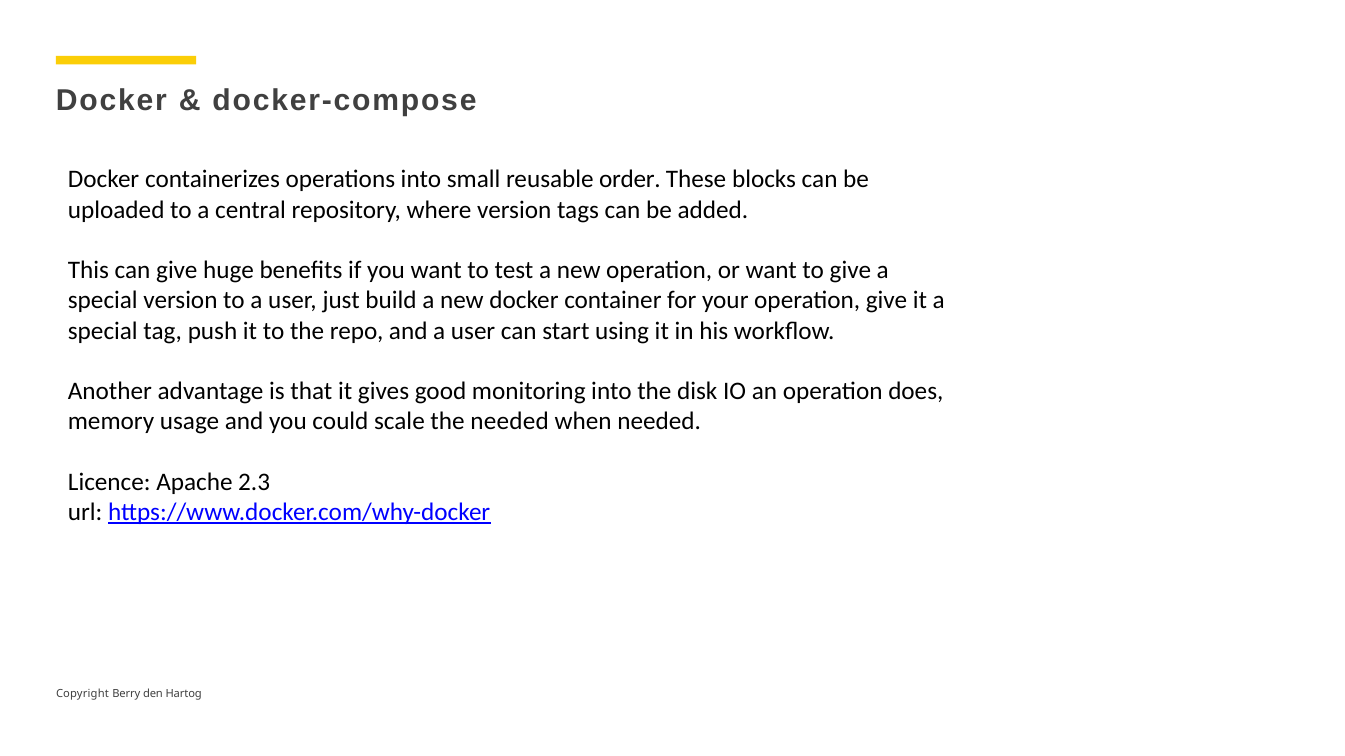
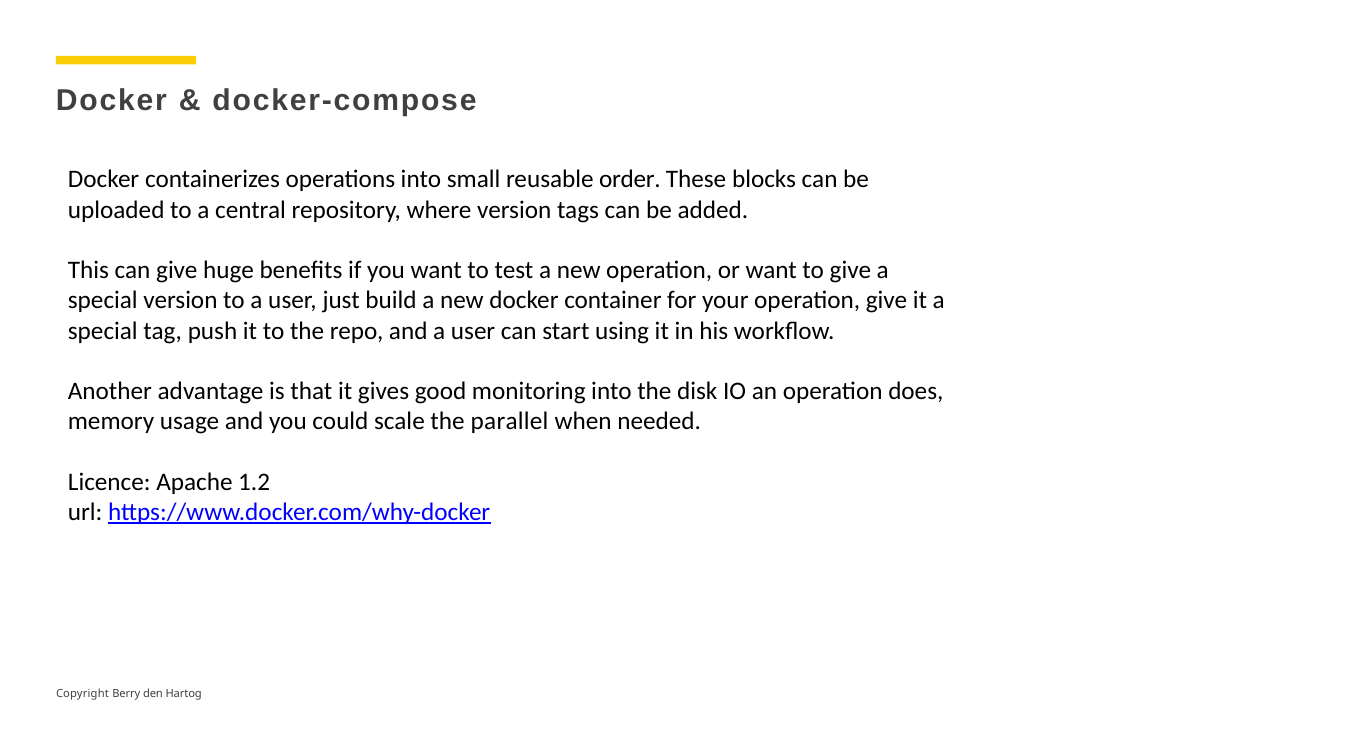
the needed: needed -> parallel
2.3: 2.3 -> 1.2
